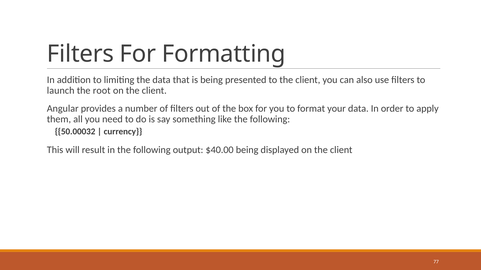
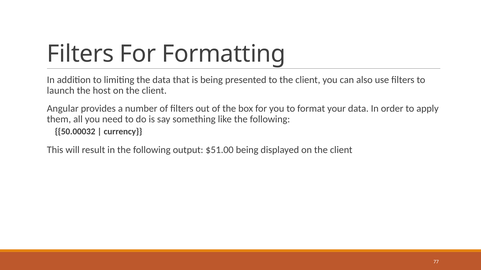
root: root -> host
$40.00: $40.00 -> $51.00
